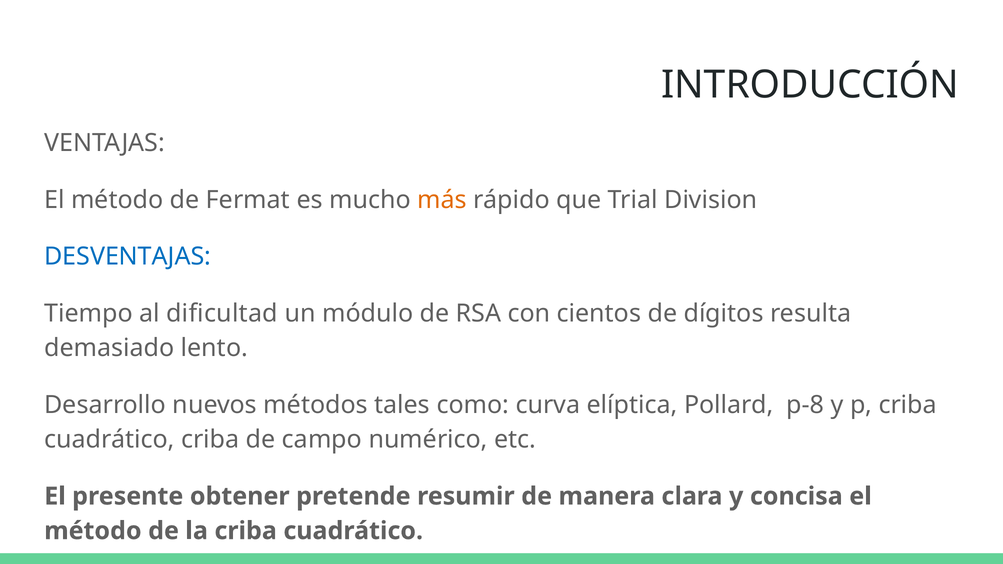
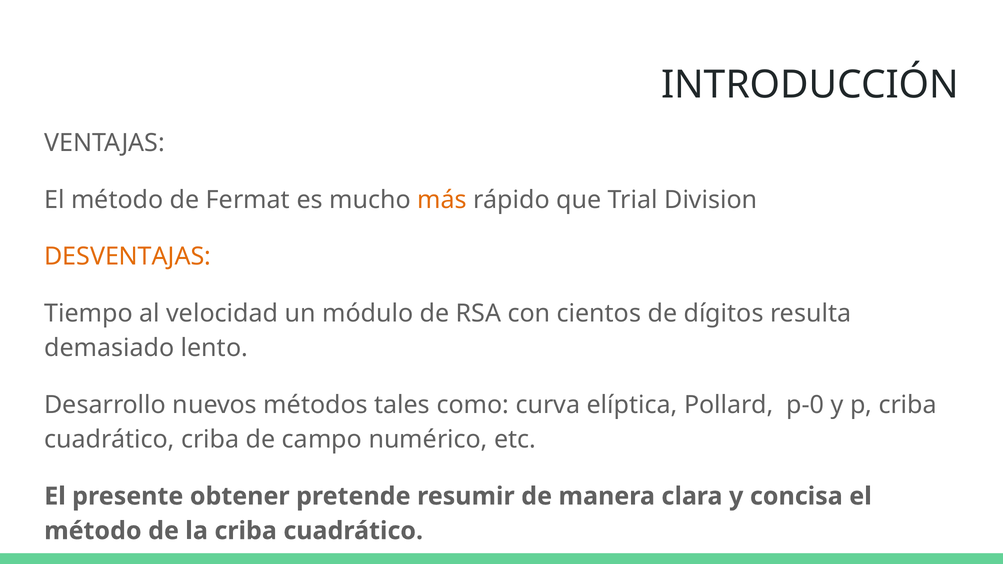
DESVENTAJAS colour: blue -> orange
dificultad: dificultad -> velocidad
p-8: p-8 -> p-0
